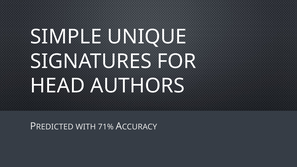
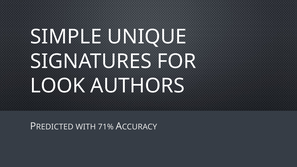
HEAD: HEAD -> LOOK
